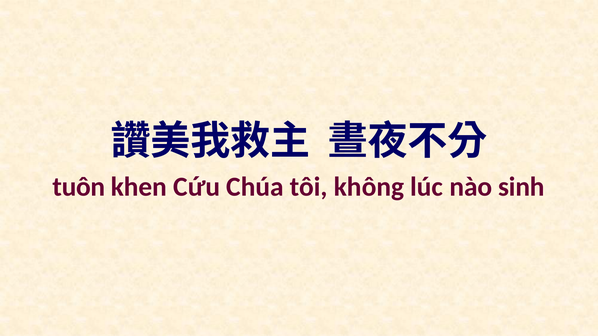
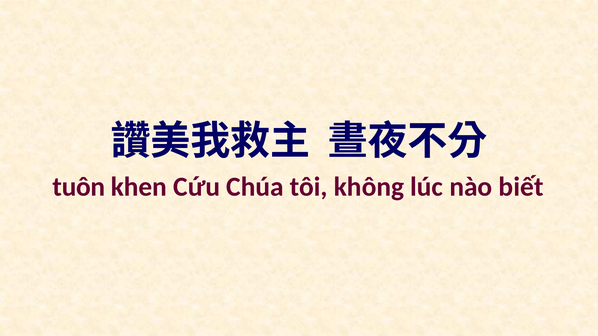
sinh: sinh -> biết
